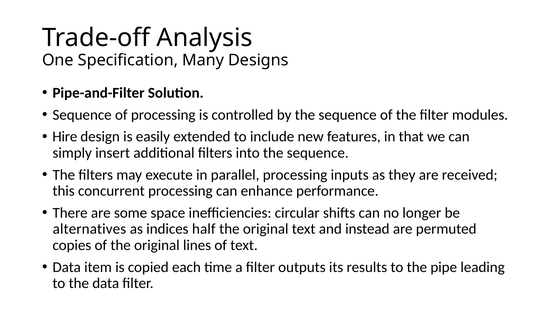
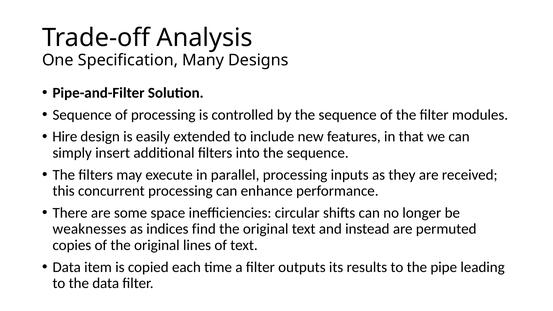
alternatives: alternatives -> weaknesses
half: half -> find
